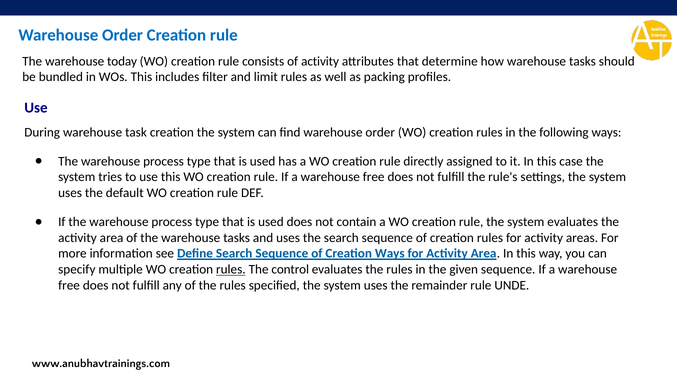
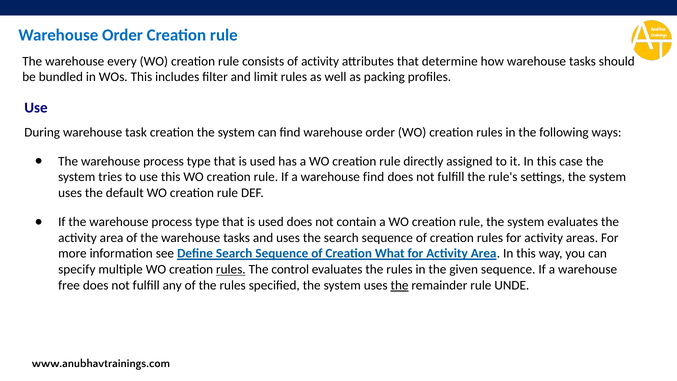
today: today -> every
free at (374, 177): free -> find
Creation Ways: Ways -> What
the at (400, 285) underline: none -> present
